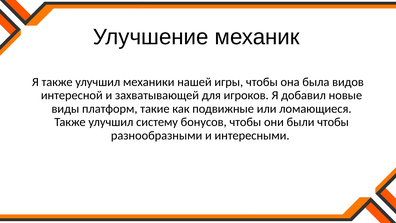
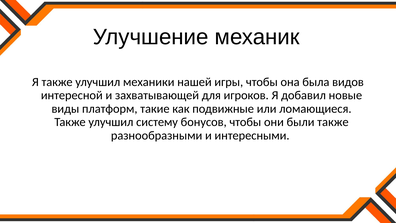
были чтобы: чтобы -> также
